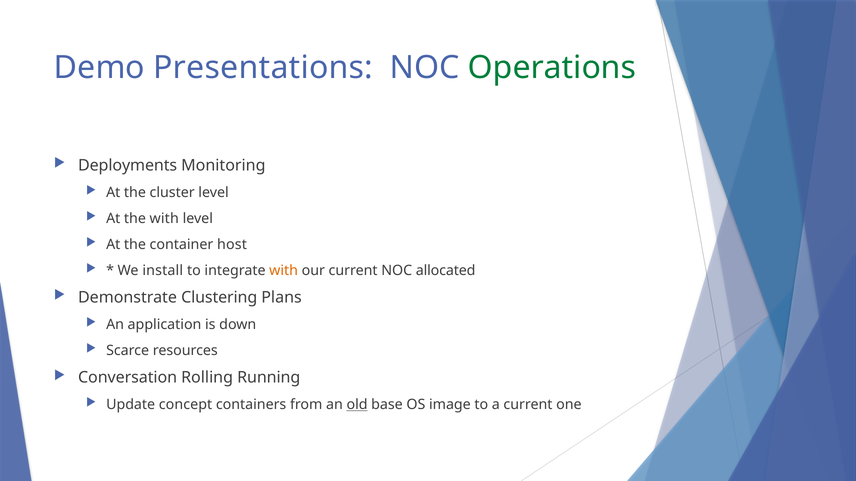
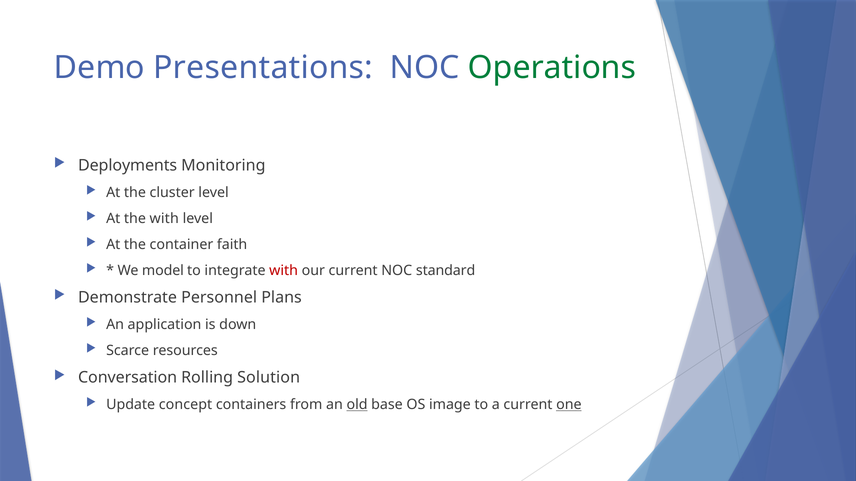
host: host -> faith
install: install -> model
with at (284, 271) colour: orange -> red
allocated: allocated -> standard
Clustering: Clustering -> Personnel
Running: Running -> Solution
one underline: none -> present
